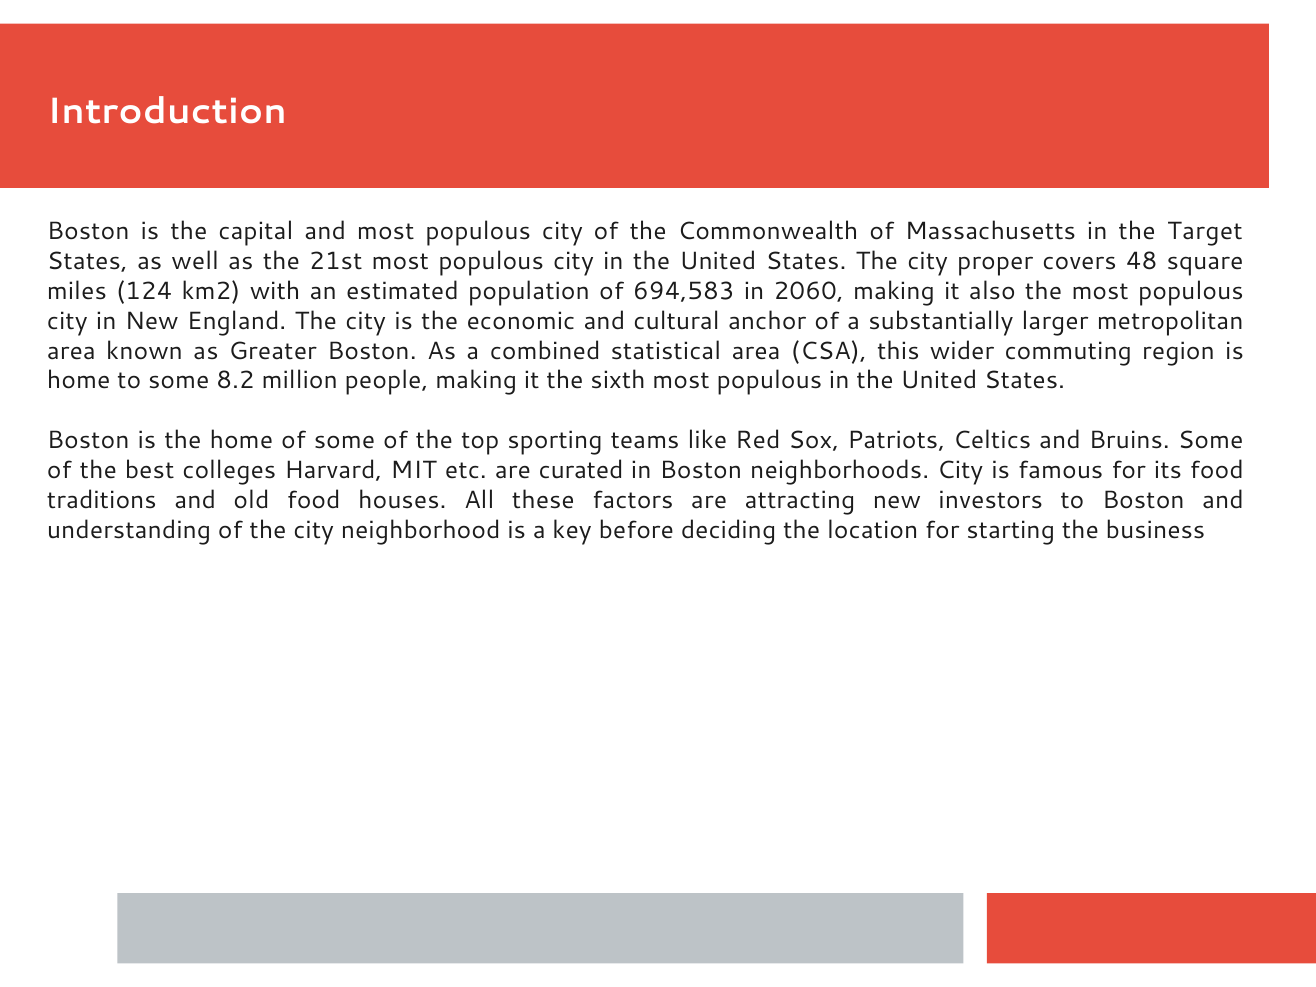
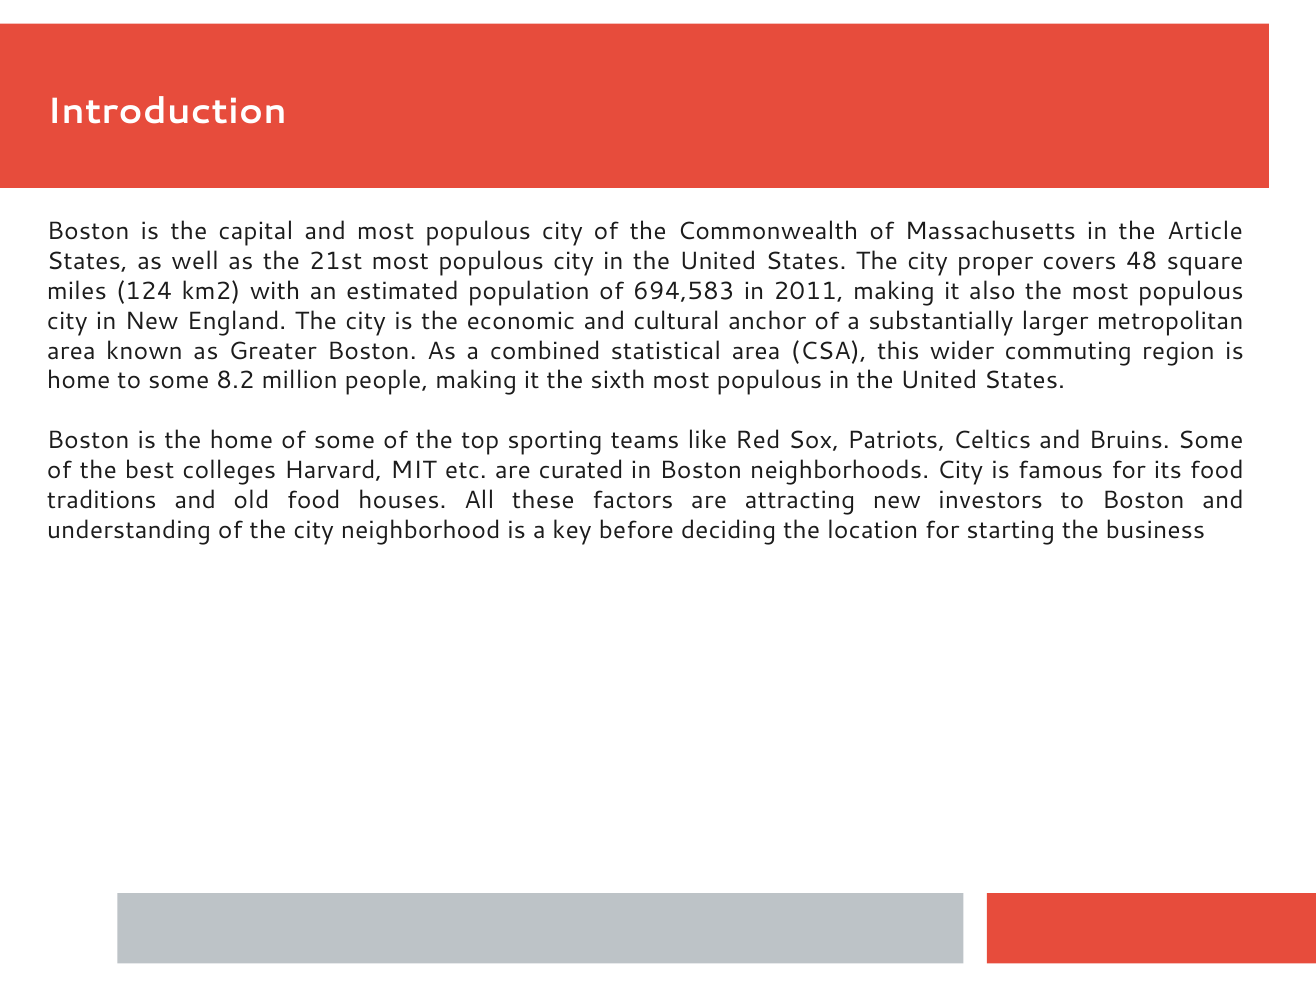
Target: Target -> Article
2060: 2060 -> 2011
